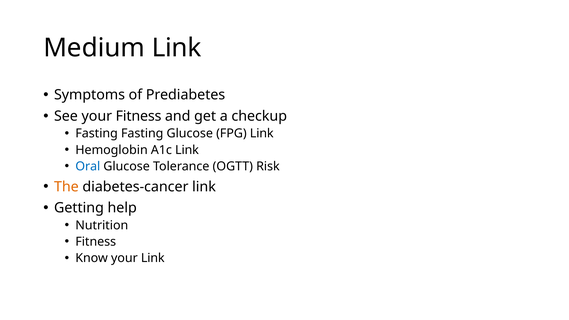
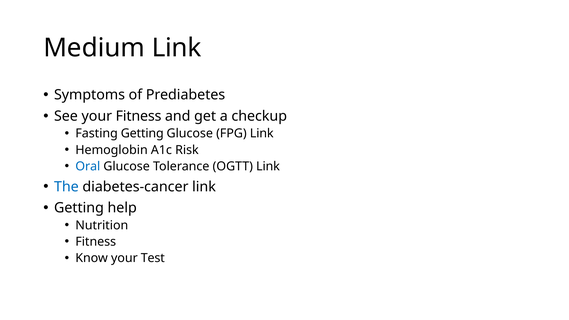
Fasting Fasting: Fasting -> Getting
A1c Link: Link -> Risk
OGTT Risk: Risk -> Link
The colour: orange -> blue
your Link: Link -> Test
